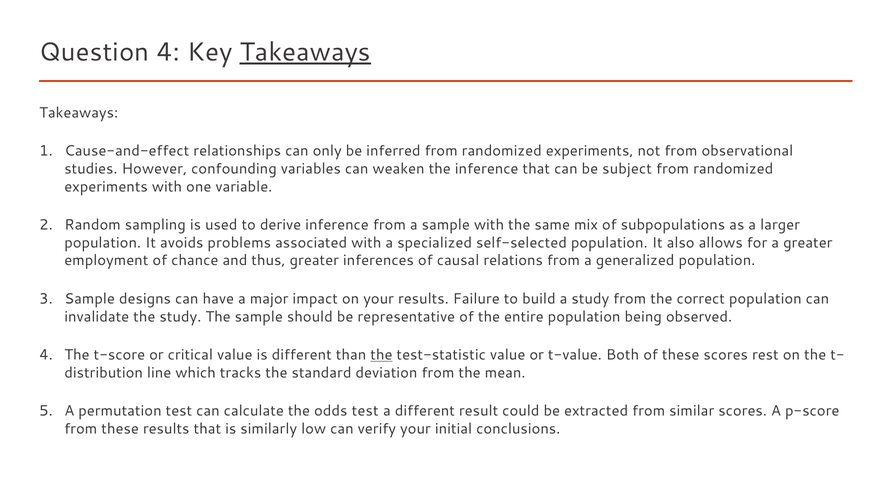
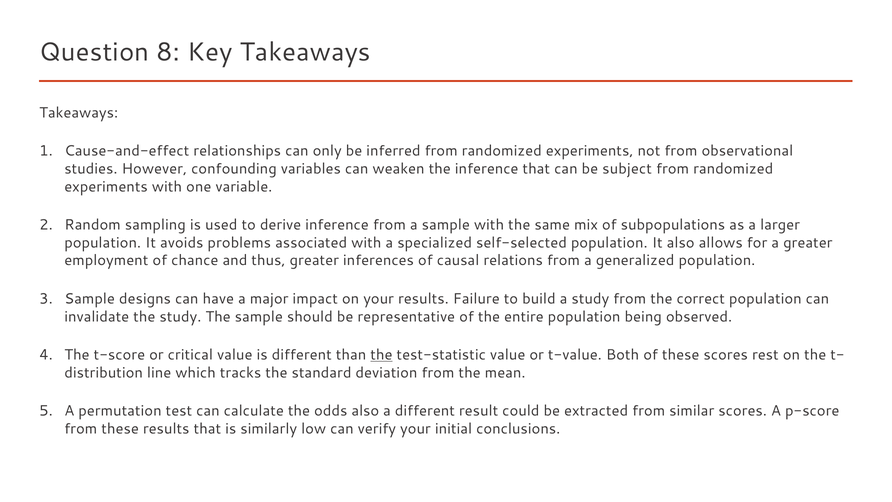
Question 4: 4 -> 8
Takeaways at (305, 52) underline: present -> none
odds test: test -> also
